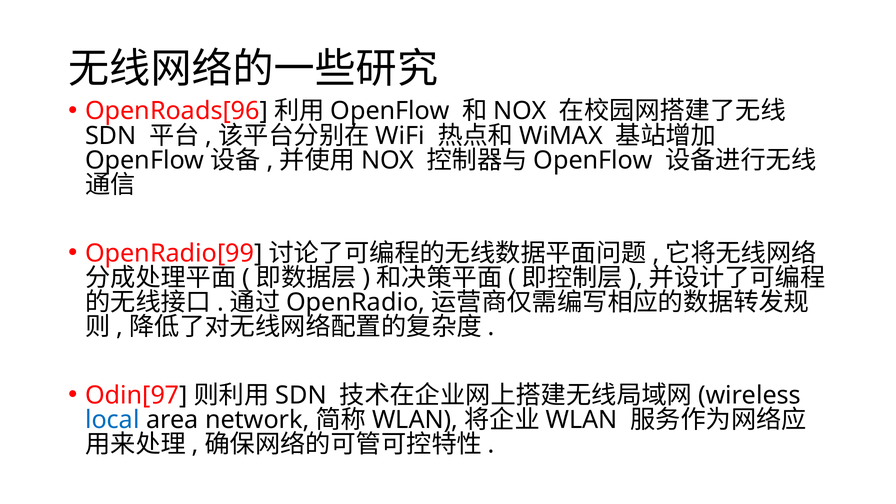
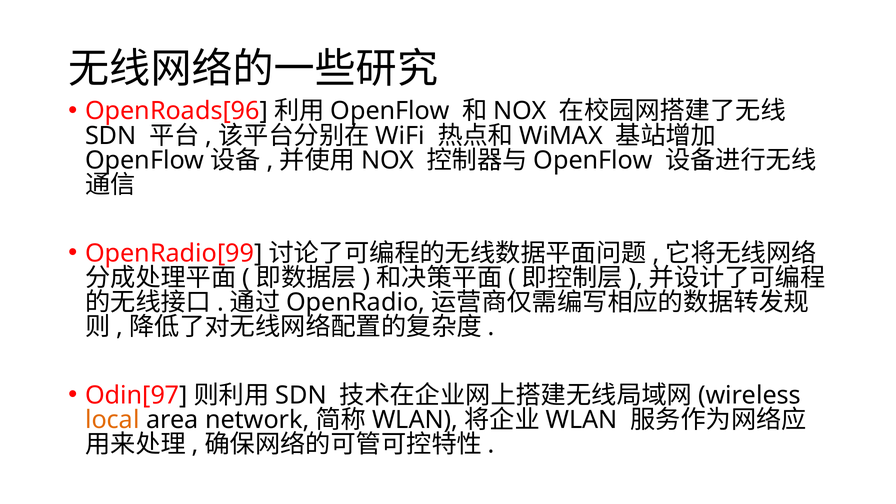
local colour: blue -> orange
